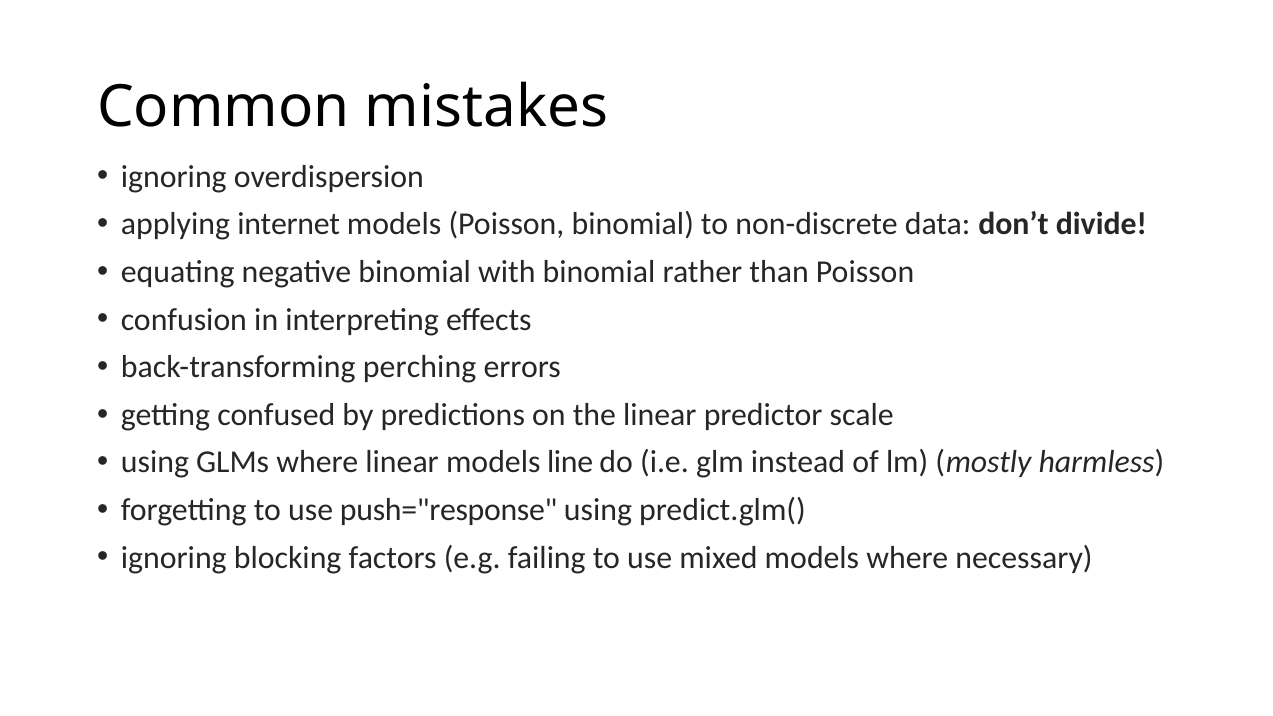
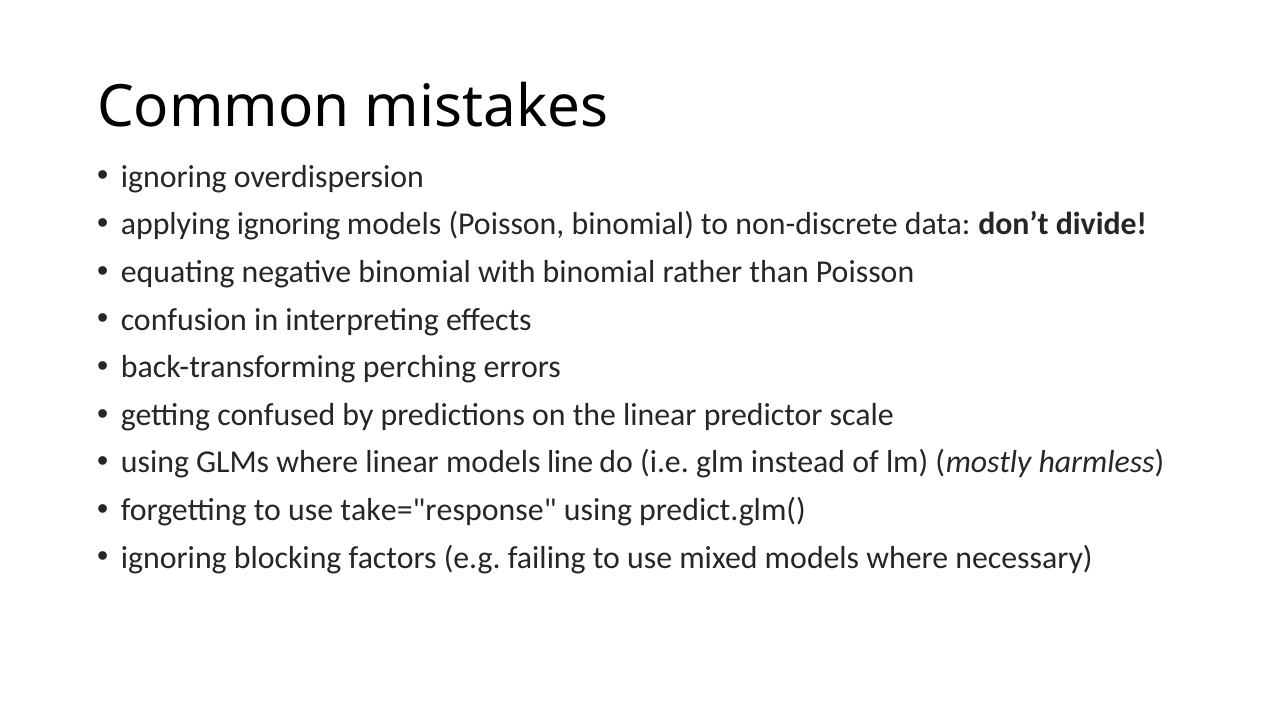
applying internet: internet -> ignoring
push="response: push="response -> take="response
